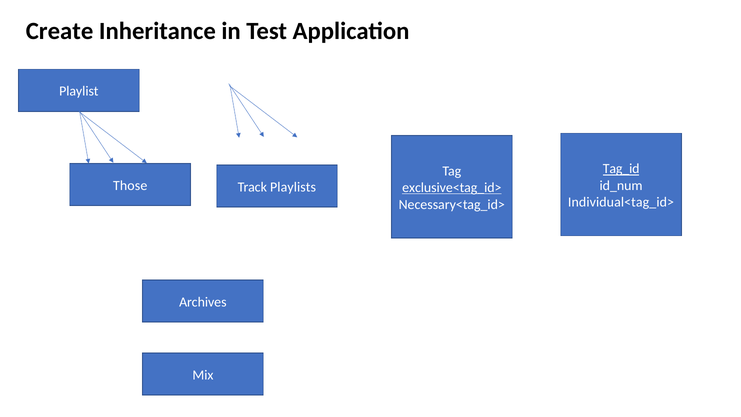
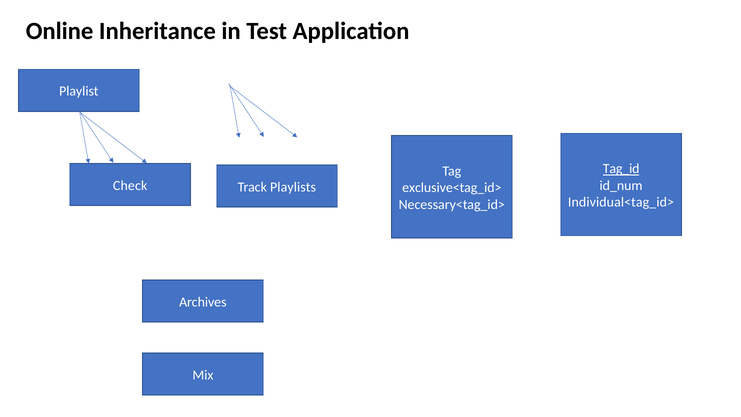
Create: Create -> Online
Those: Those -> Check
exclusive<tag_id> underline: present -> none
